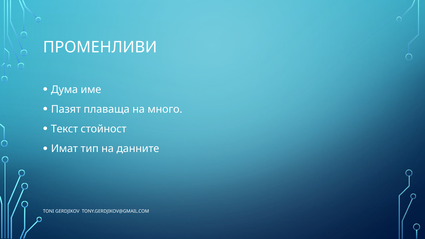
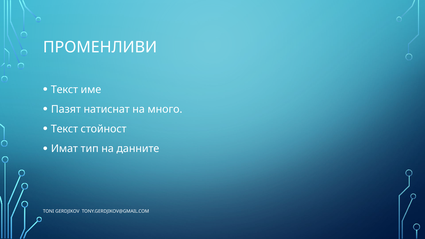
Дума at (64, 90): Дума -> Текст
плаваща: плаваща -> натиснат
